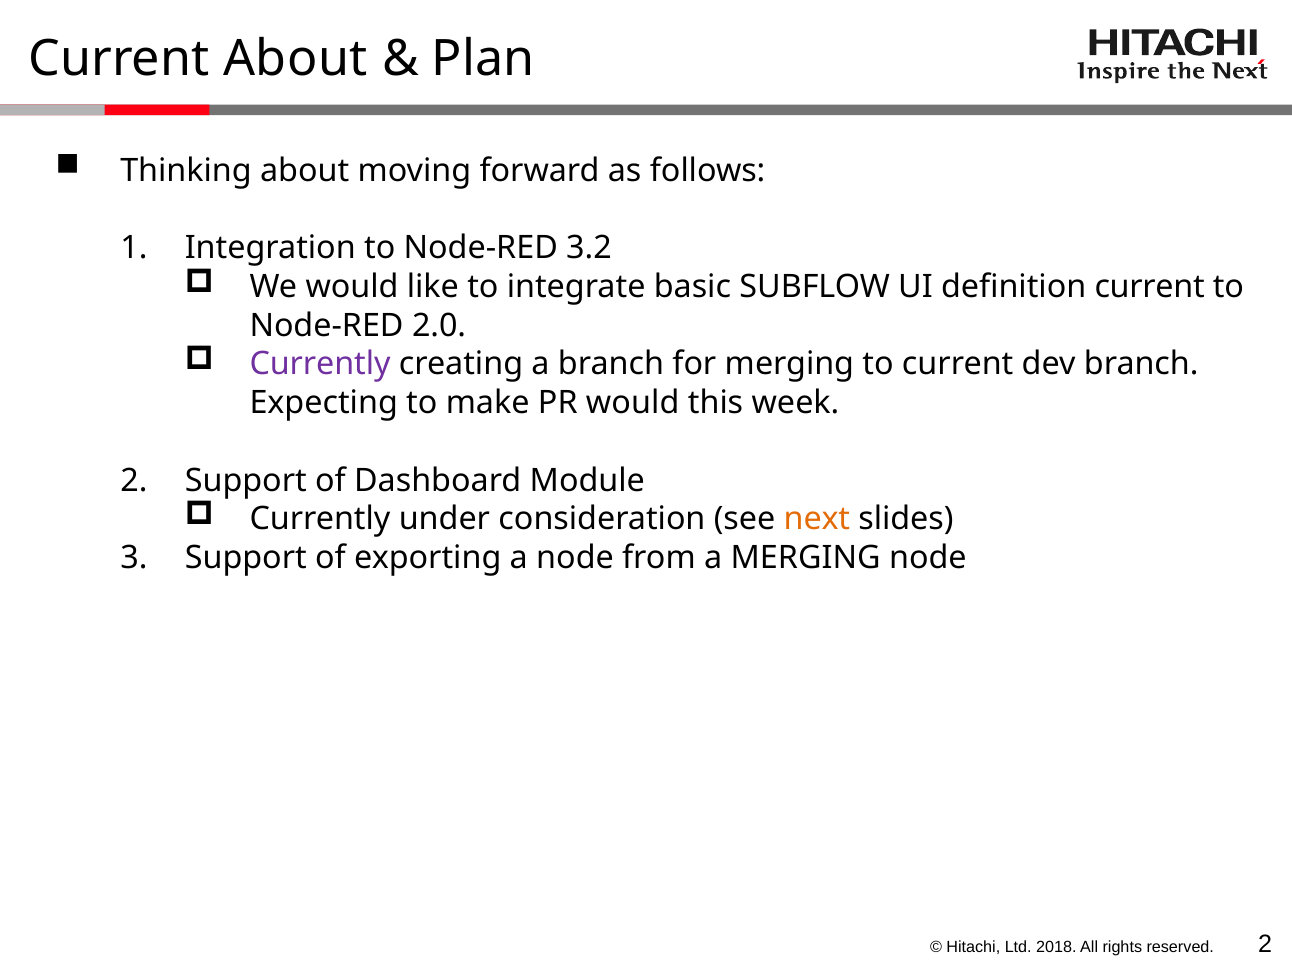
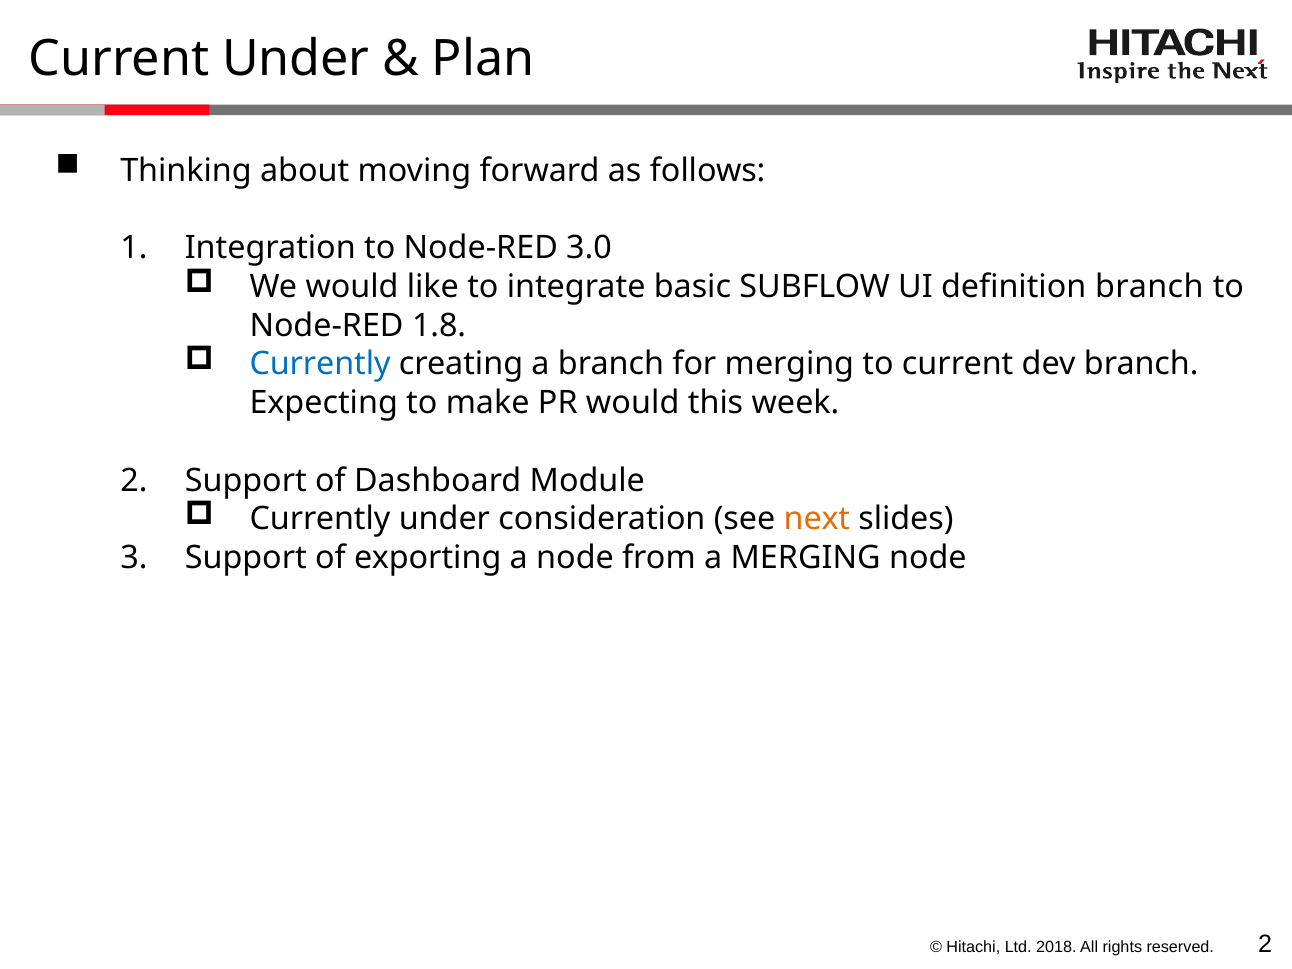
Current About: About -> Under
3.2: 3.2 -> 3.0
definition current: current -> branch
2.0: 2.0 -> 1.8
Currently at (320, 364) colour: purple -> blue
